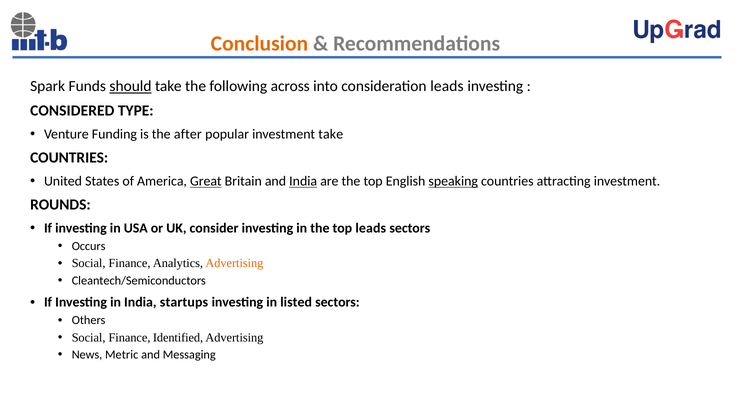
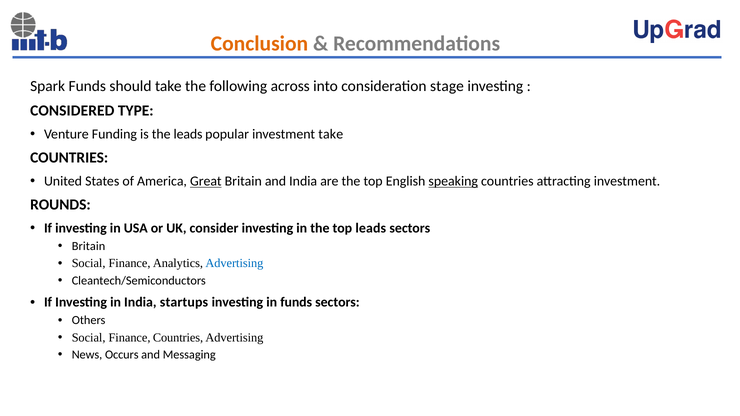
should underline: present -> none
consideration leads: leads -> stage
the after: after -> leads
India at (303, 181) underline: present -> none
Occurs at (89, 246): Occurs -> Britain
Advertising at (234, 264) colour: orange -> blue
in listed: listed -> funds
Finance Identified: Identified -> Countries
Metric: Metric -> Occurs
